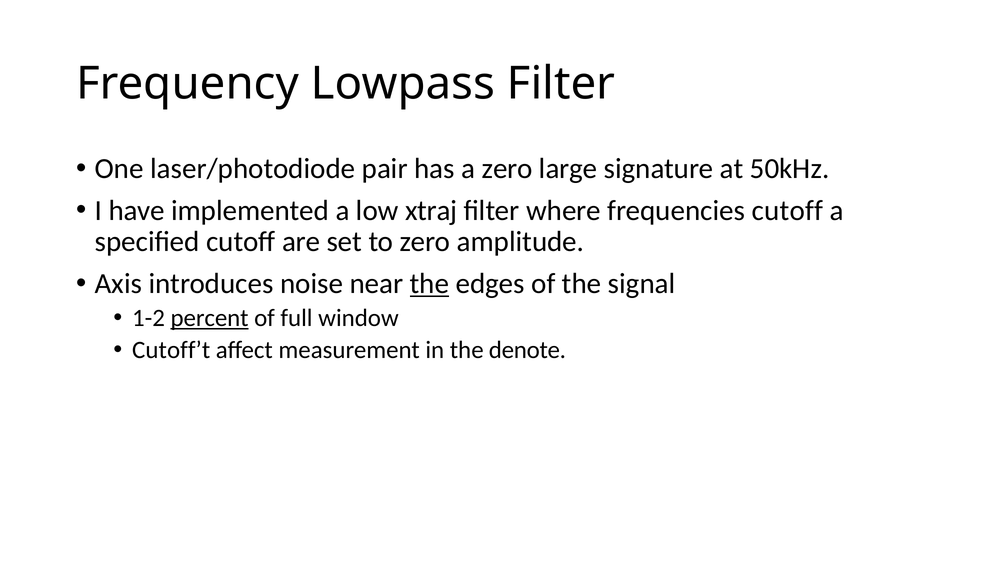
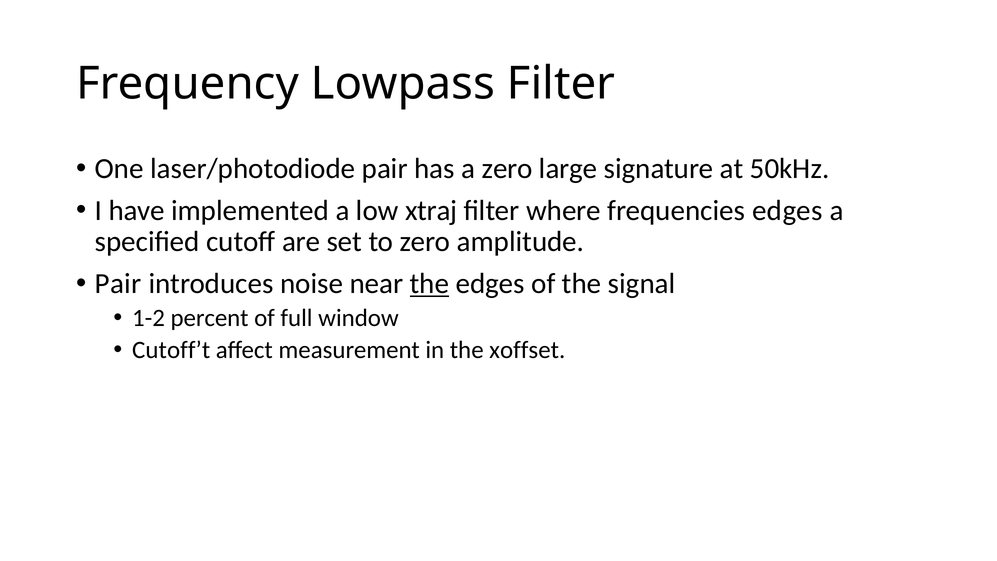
frequencies cutoff: cutoff -> edges
Axis at (118, 284): Axis -> Pair
percent underline: present -> none
denote: denote -> xoffset
